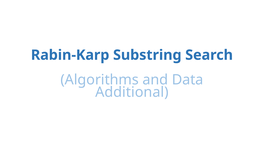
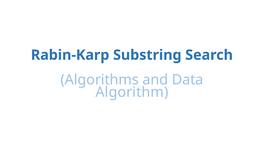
Additional: Additional -> Algorithm
